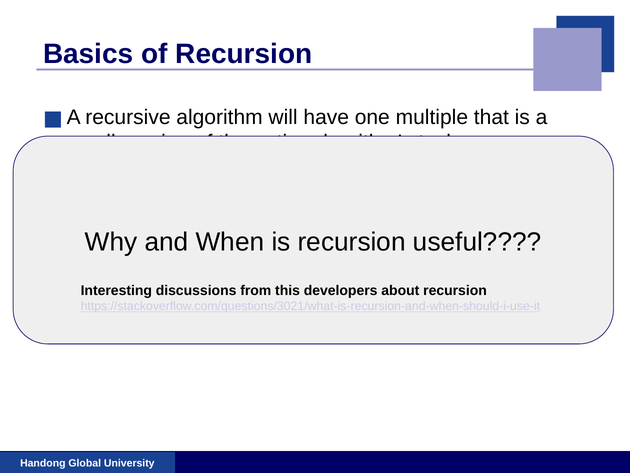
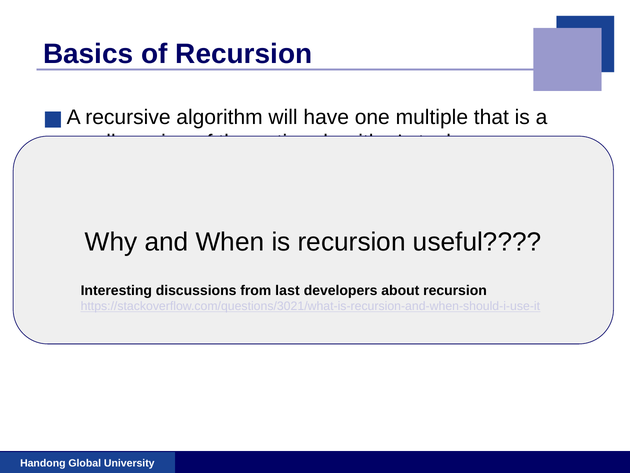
this: this -> last
